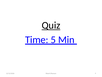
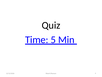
Quiz underline: present -> none
